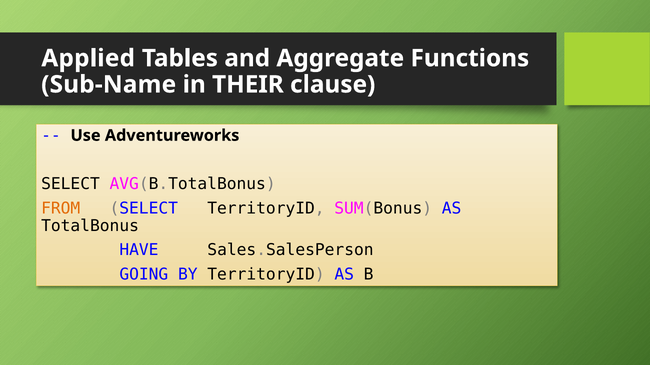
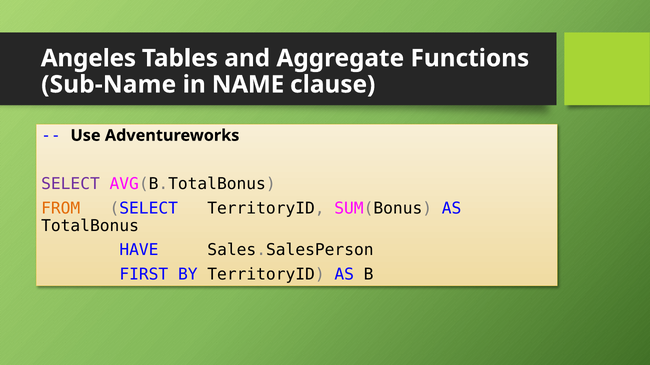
Applied: Applied -> Angeles
THEIR: THEIR -> NAME
SELECT at (70, 184) colour: black -> purple
GOING: GOING -> FIRST
